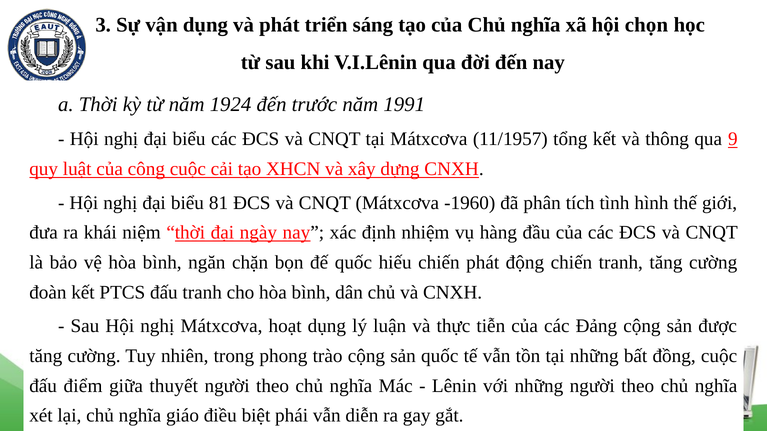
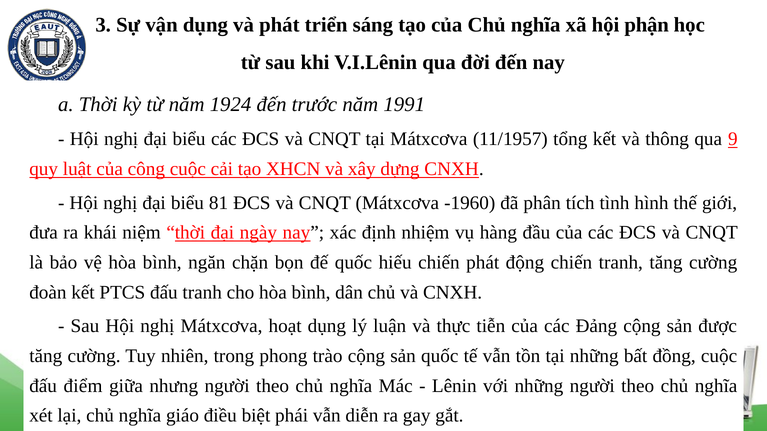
chọn: chọn -> phận
thuyết: thuyết -> nhưng
